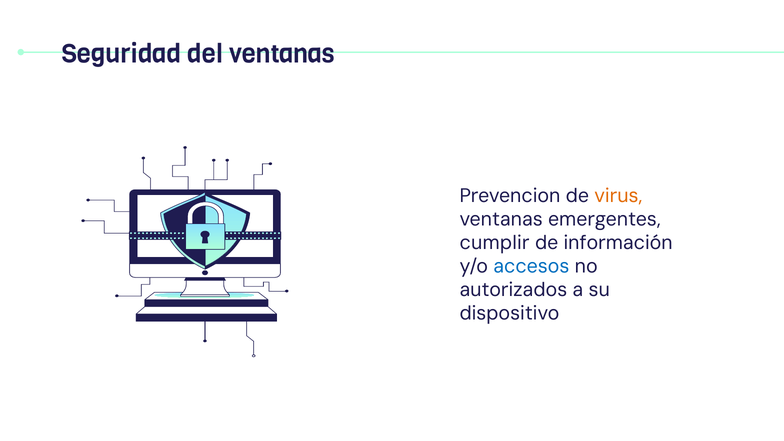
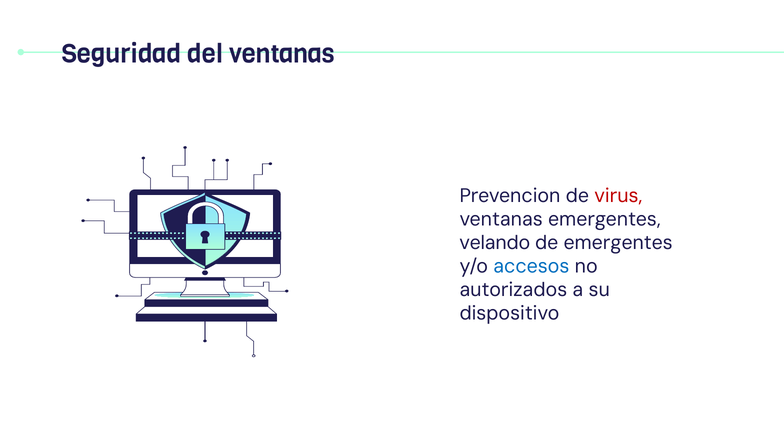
virus colour: orange -> red
cumplir: cumplir -> velando
de información: información -> emergentes
